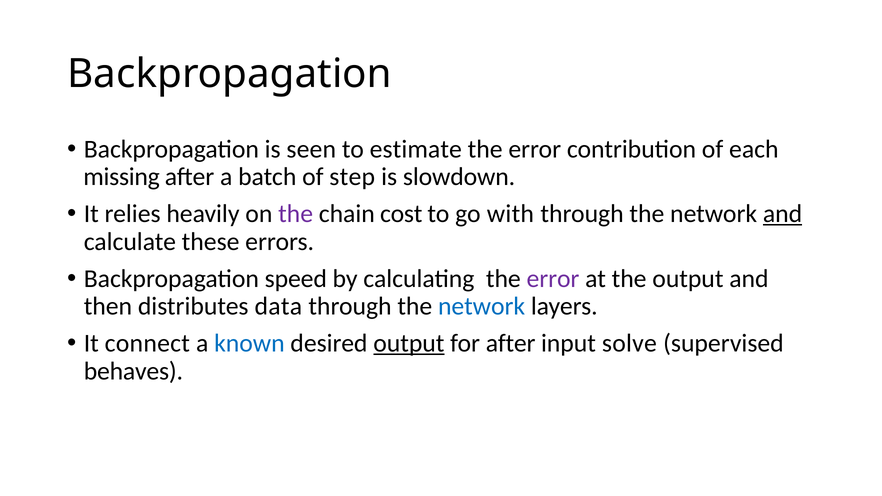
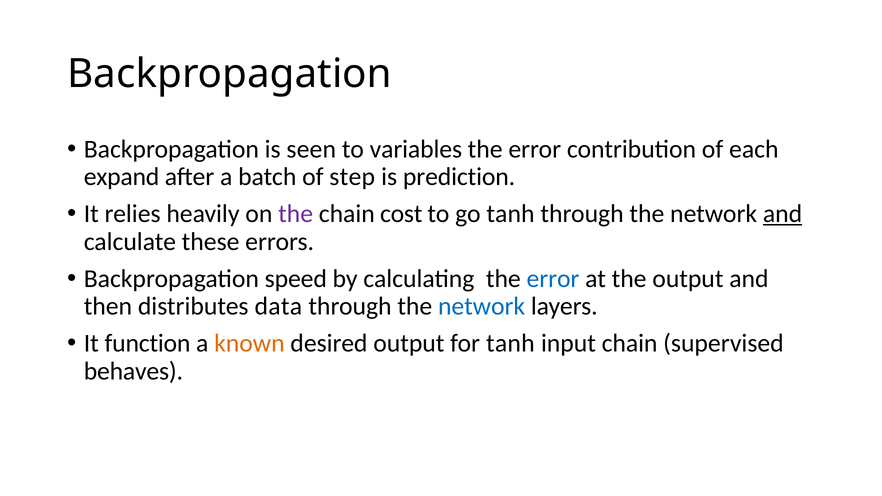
estimate: estimate -> variables
missing: missing -> expand
slowdown: slowdown -> prediction
go with: with -> tanh
error at (553, 279) colour: purple -> blue
connect: connect -> function
known colour: blue -> orange
output at (409, 343) underline: present -> none
for after: after -> tanh
input solve: solve -> chain
